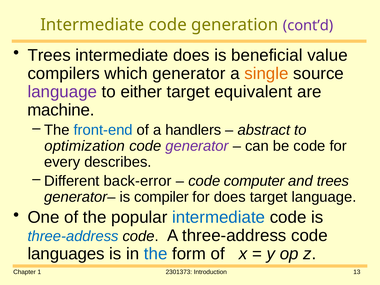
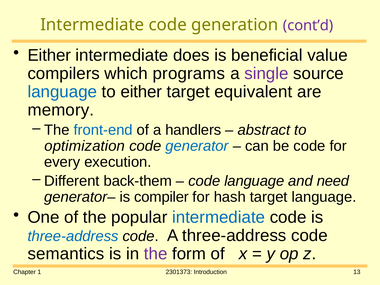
Trees at (49, 55): Trees -> Either
which generator: generator -> programs
single colour: orange -> purple
language at (62, 92) colour: purple -> blue
machine: machine -> memory
generator at (197, 146) colour: purple -> blue
describes: describes -> execution
back-error: back-error -> back-them
code computer: computer -> language
and trees: trees -> need
for does: does -> hash
languages: languages -> semantics
the at (156, 254) colour: blue -> purple
